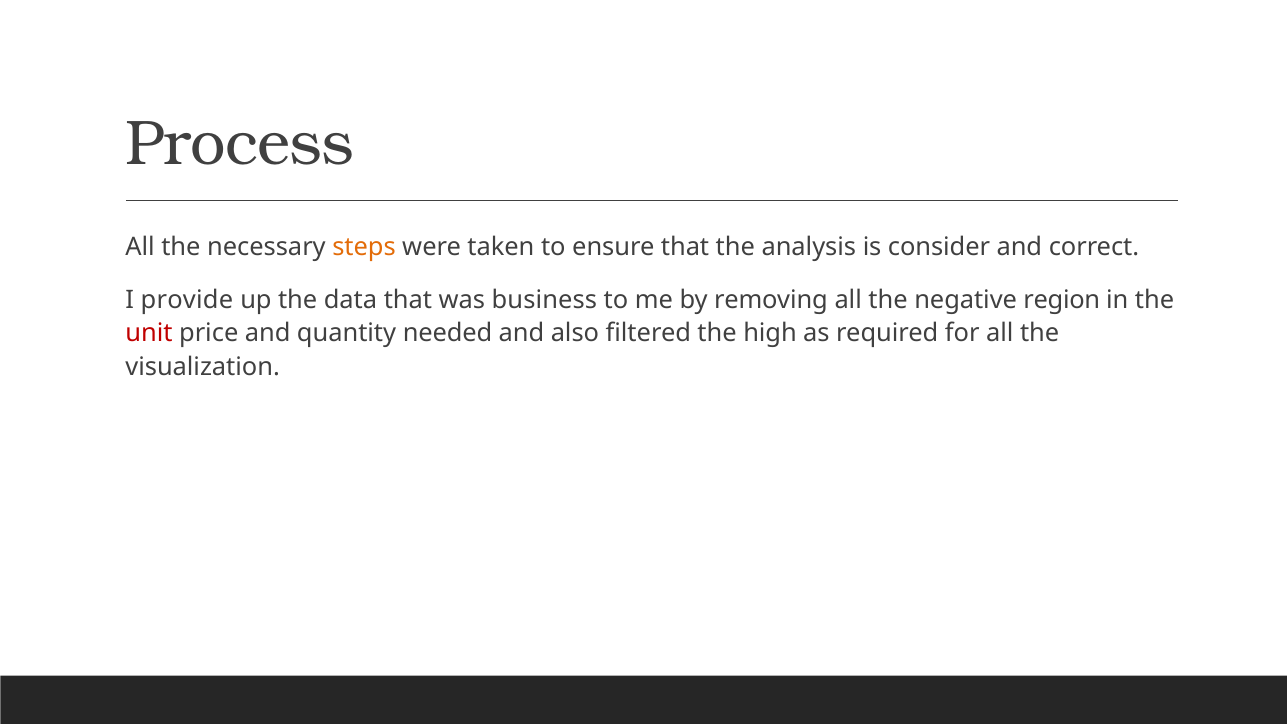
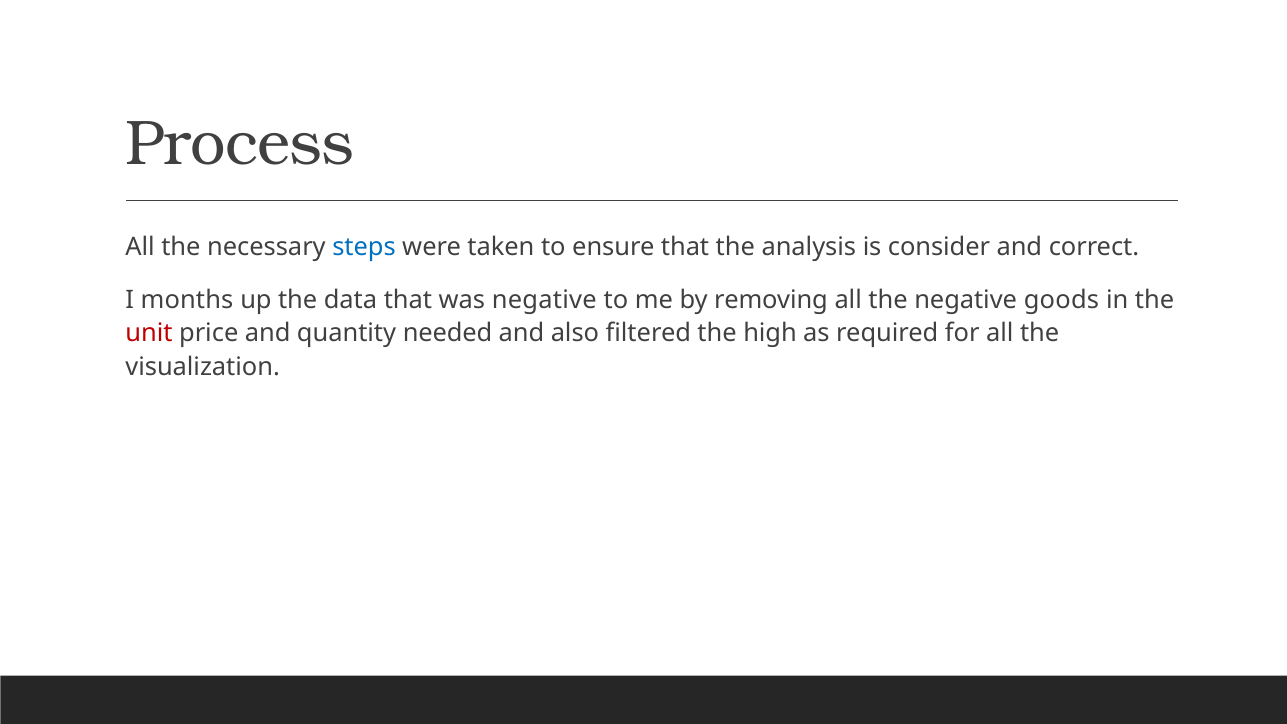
steps colour: orange -> blue
provide: provide -> months
was business: business -> negative
region: region -> goods
